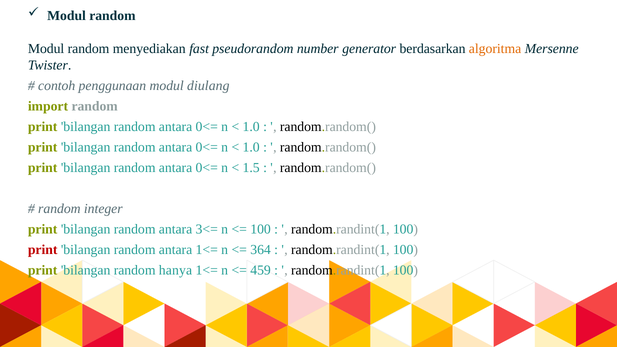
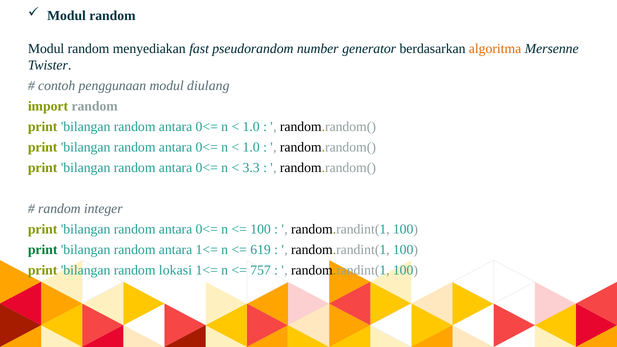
1.5: 1.5 -> 3.3
3<= at (207, 229): 3<= -> 0<=
print at (43, 250) colour: red -> green
364: 364 -> 619
hanya: hanya -> lokasi
459: 459 -> 757
